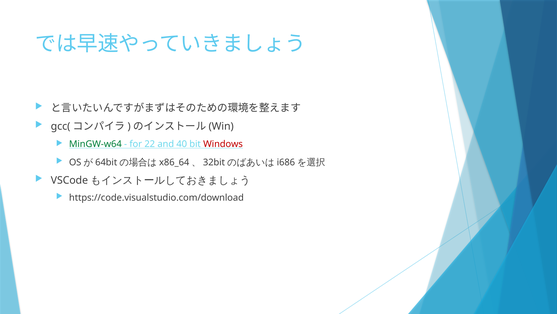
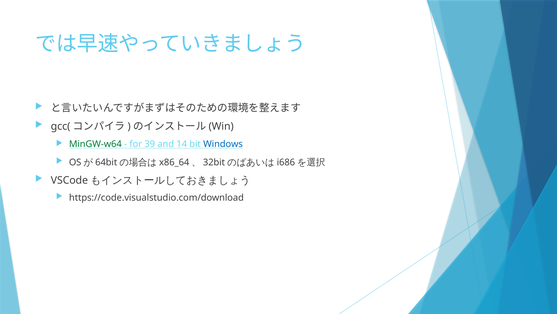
22: 22 -> 39
40: 40 -> 14
Windows colour: red -> blue
